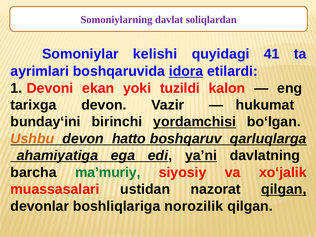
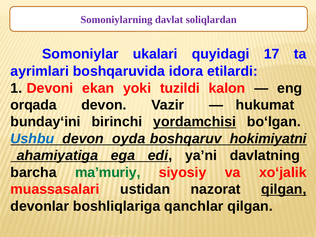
kelishi: kelishi -> ukalari
41: 41 -> 17
idora underline: present -> none
tarixga: tarixga -> orqada
Ushbu colour: orange -> blue
hatto: hatto -> oyda
qarluqlarga: qarluqlarga -> hokimiyatni
ya’ni underline: present -> none
norozilik: norozilik -> qanchlar
